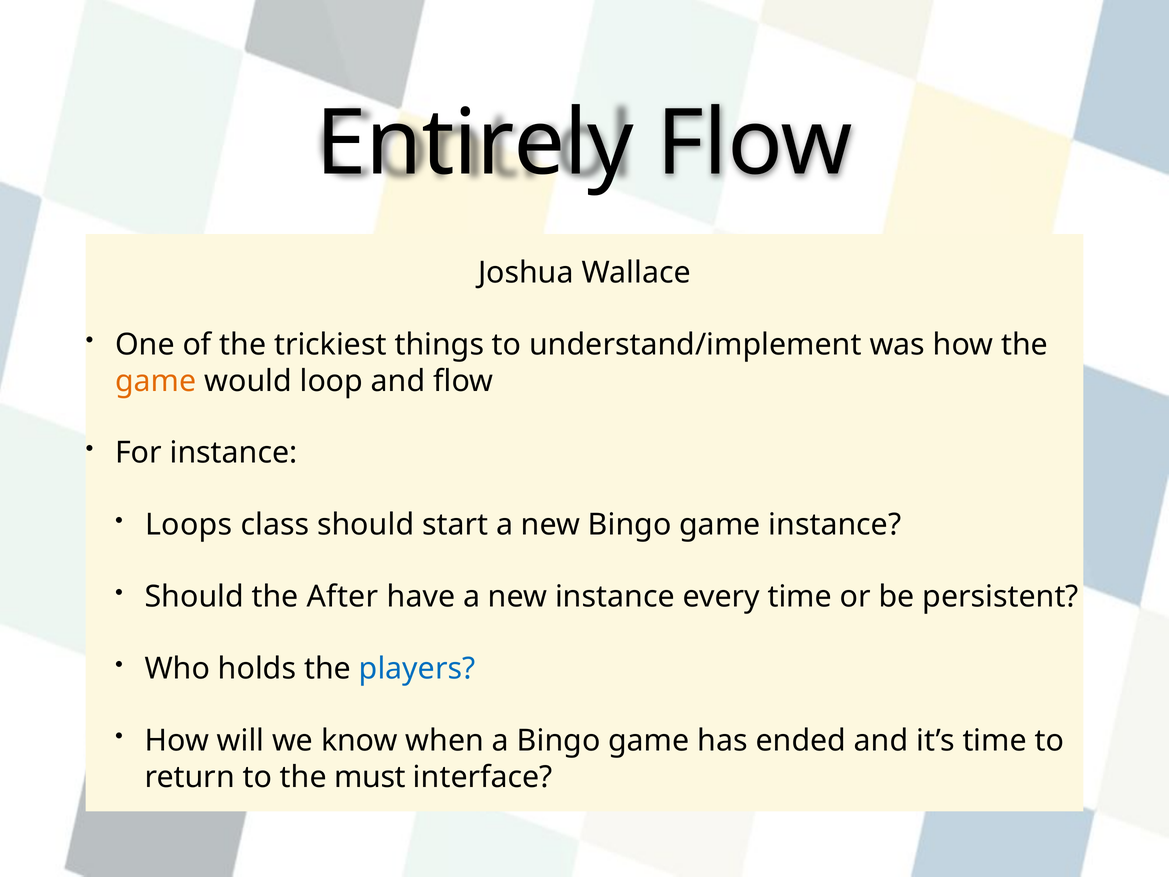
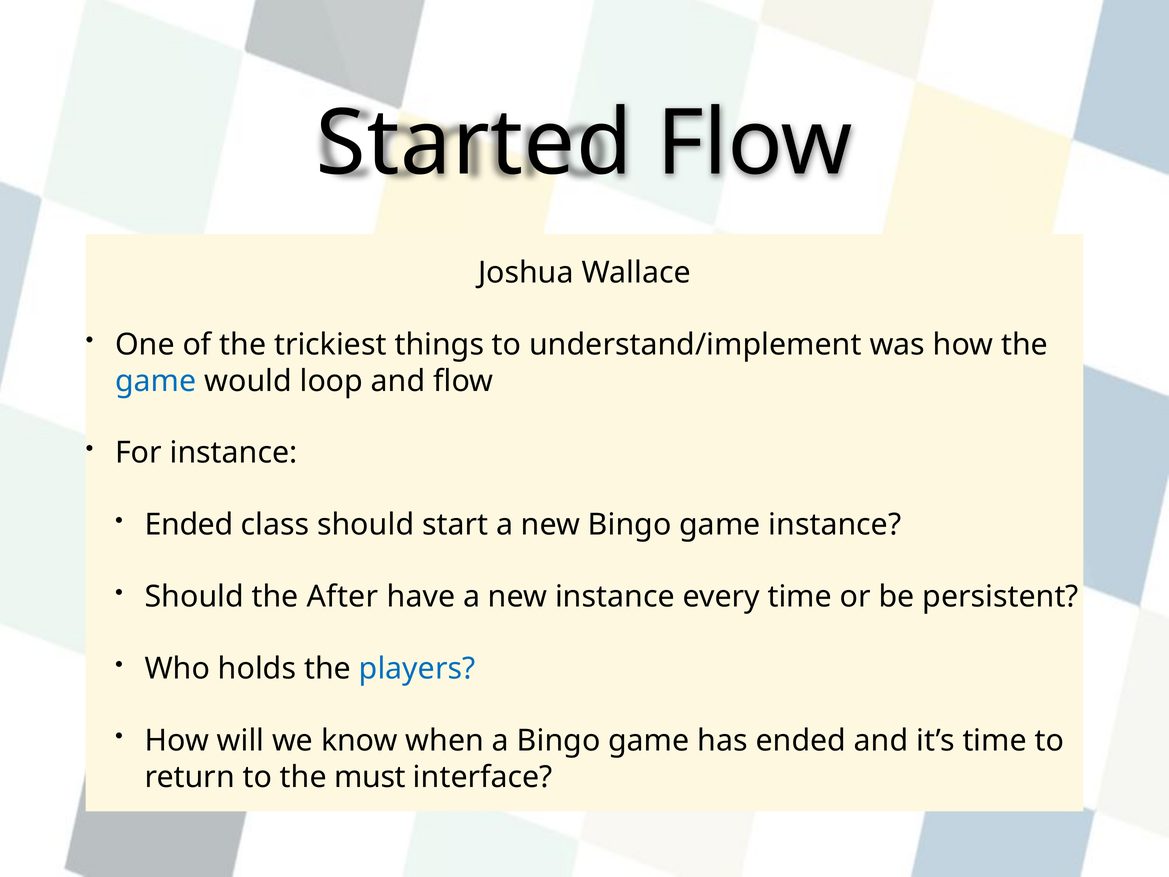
Entirely: Entirely -> Started
game at (156, 381) colour: orange -> blue
Loops at (189, 525): Loops -> Ended
